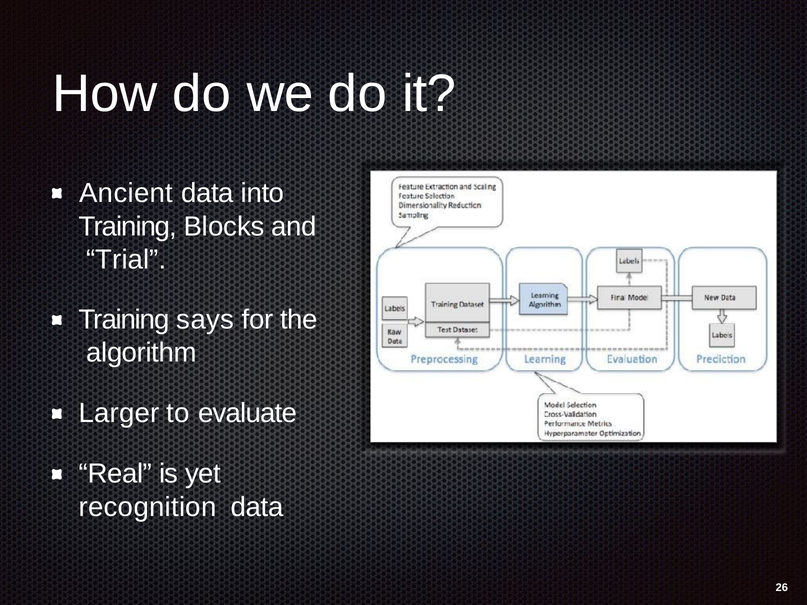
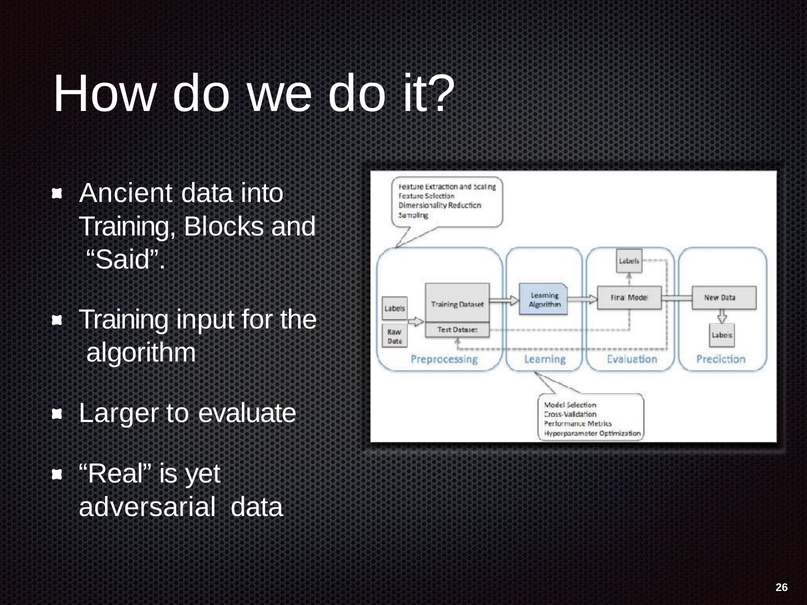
Trial: Trial -> Said
says: says -> input
recognition: recognition -> adversarial
